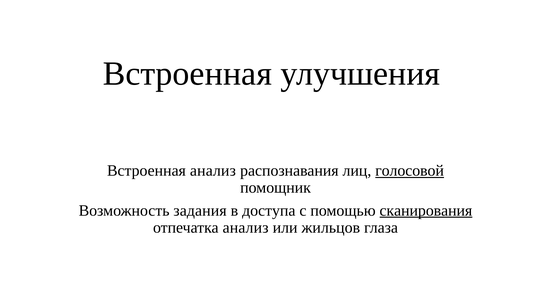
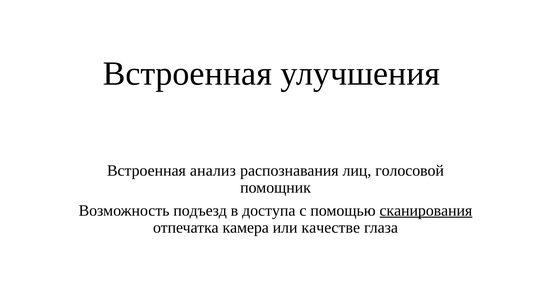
голосовой underline: present -> none
задания: задания -> подъезд
отпечатка анализ: анализ -> камера
жильцов: жильцов -> качестве
